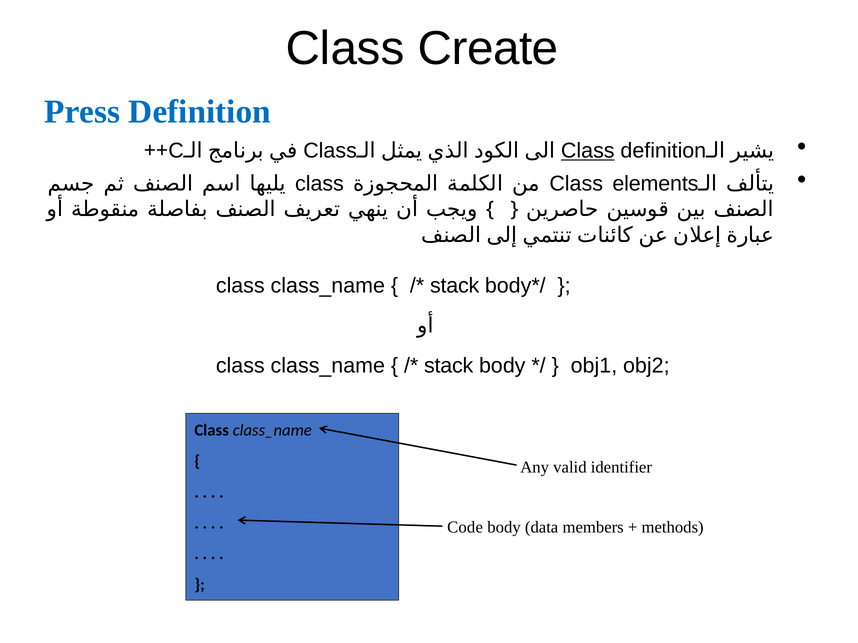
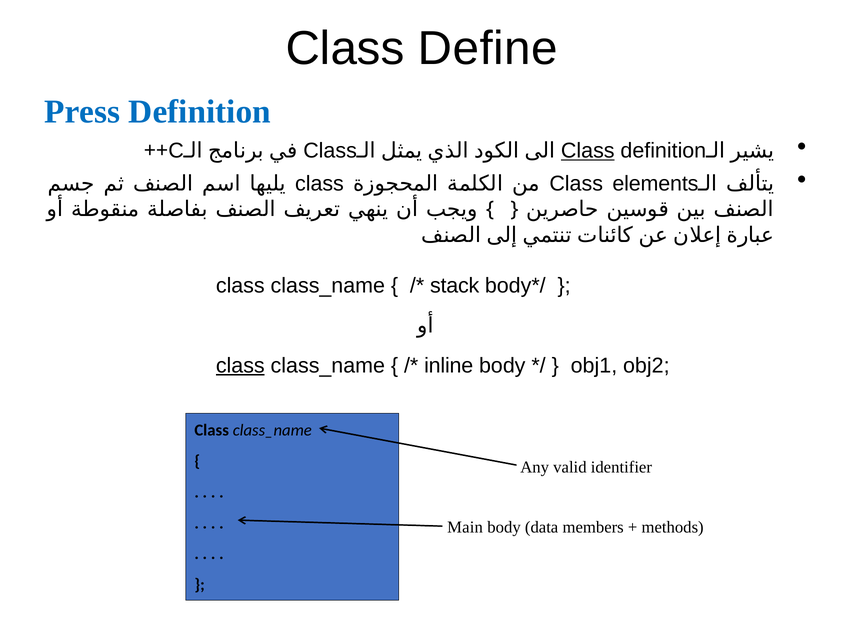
Create: Create -> Define
class at (240, 366) underline: none -> present
stack at (449, 366): stack -> inline
Code: Code -> Main
